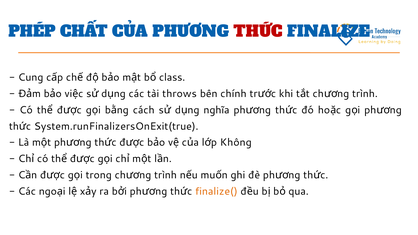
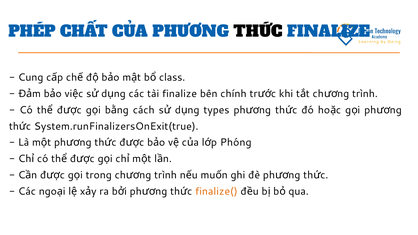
THỨC colour: red -> black
tài throws: throws -> finalize
nghĩa: nghĩa -> types
Không: Không -> Phóng
